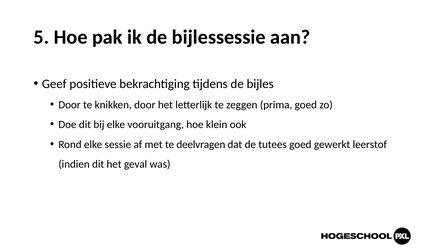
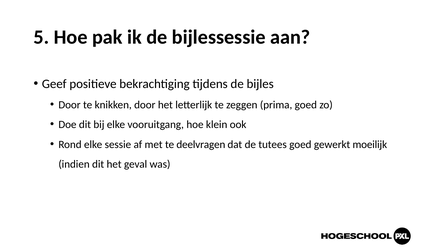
leerstof: leerstof -> moeilijk
